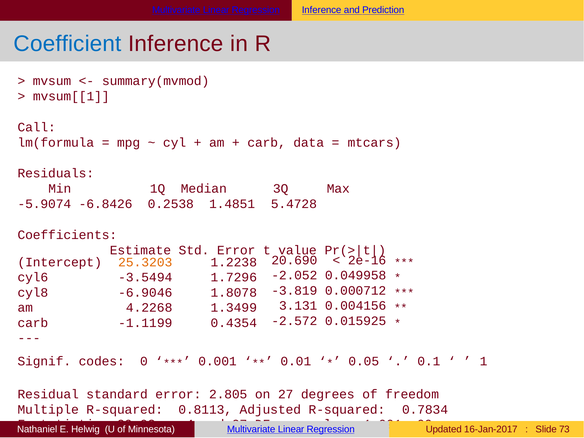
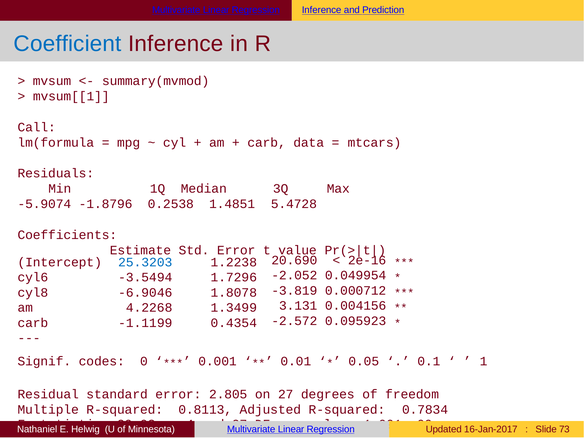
-6.8426: -6.8426 -> -1.8796
25.3203 colour: orange -> blue
0.049958: 0.049958 -> 0.049954
0.015925: 0.015925 -> 0.095923
